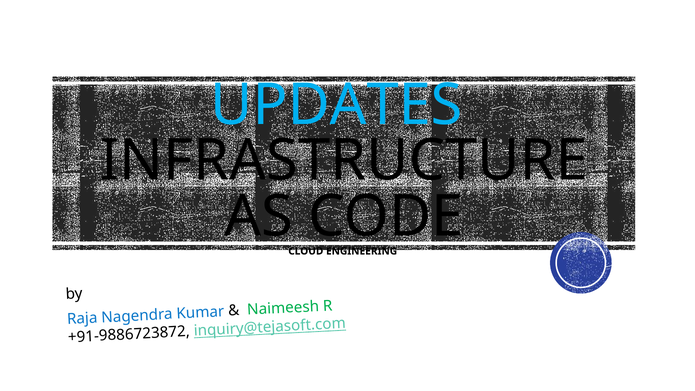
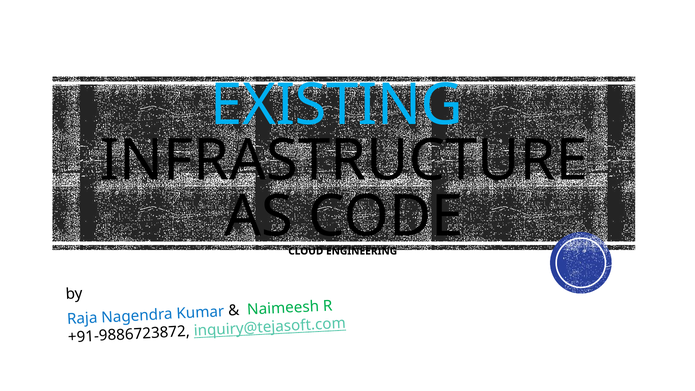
UPDATES: UPDATES -> EXISTING
